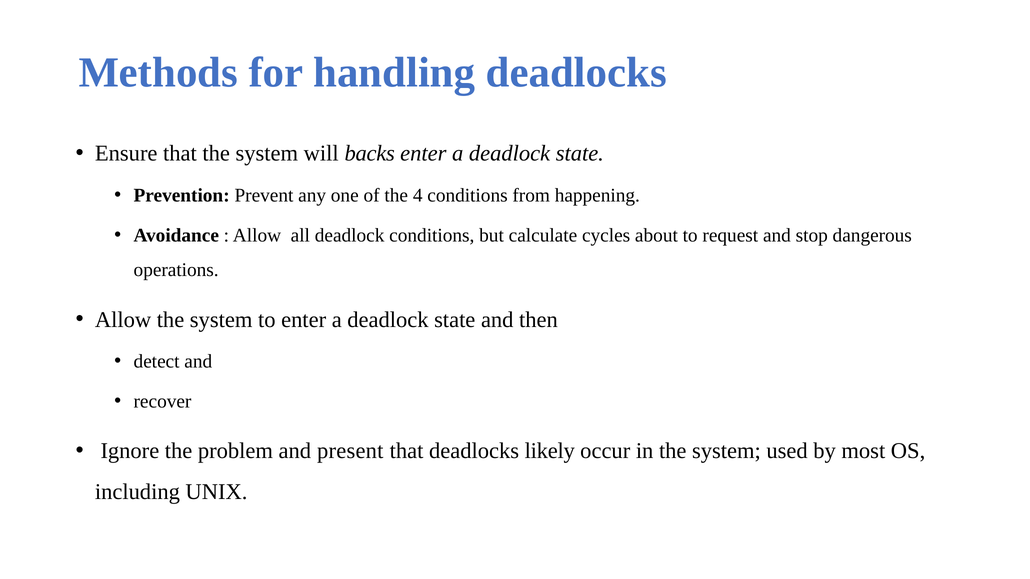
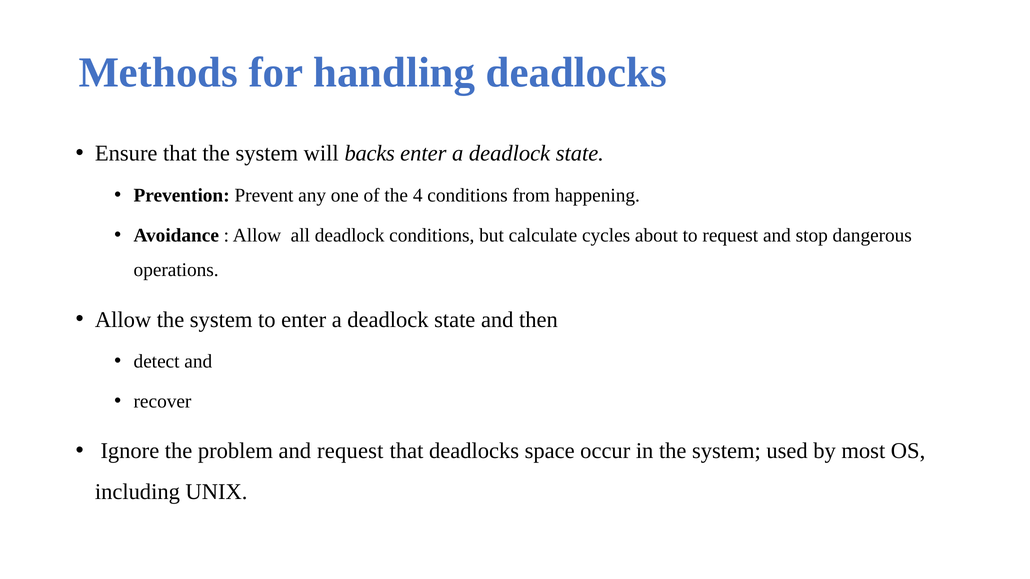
and present: present -> request
likely: likely -> space
